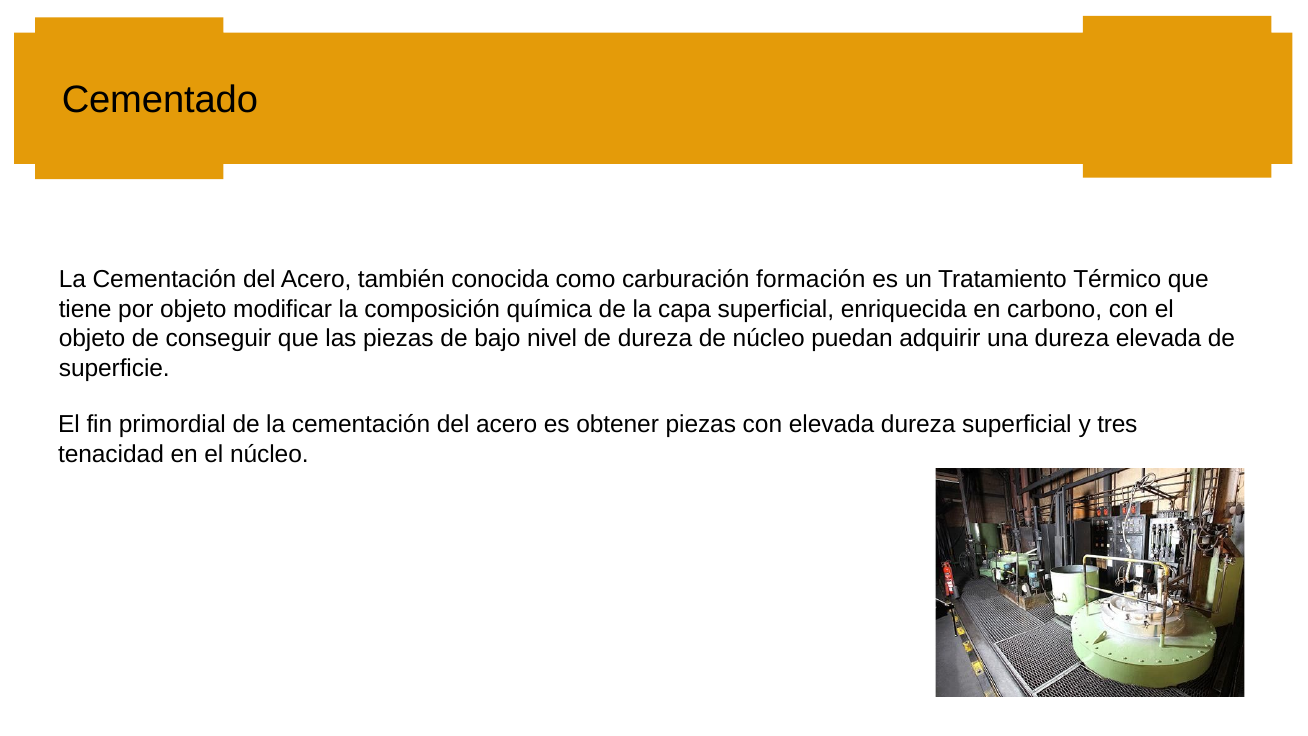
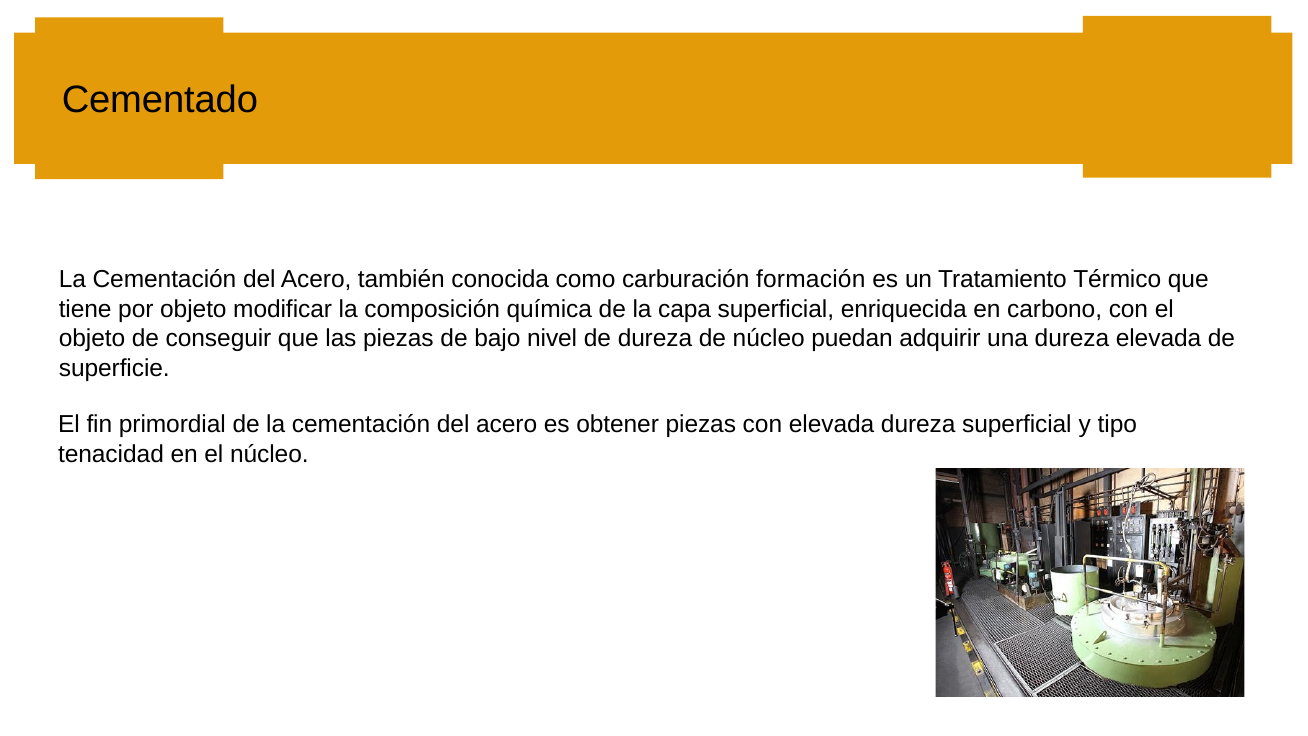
tres: tres -> tipo
